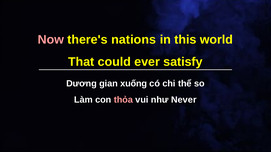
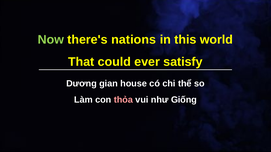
Now colour: pink -> light green
xuống: xuống -> house
Never: Never -> Giống
